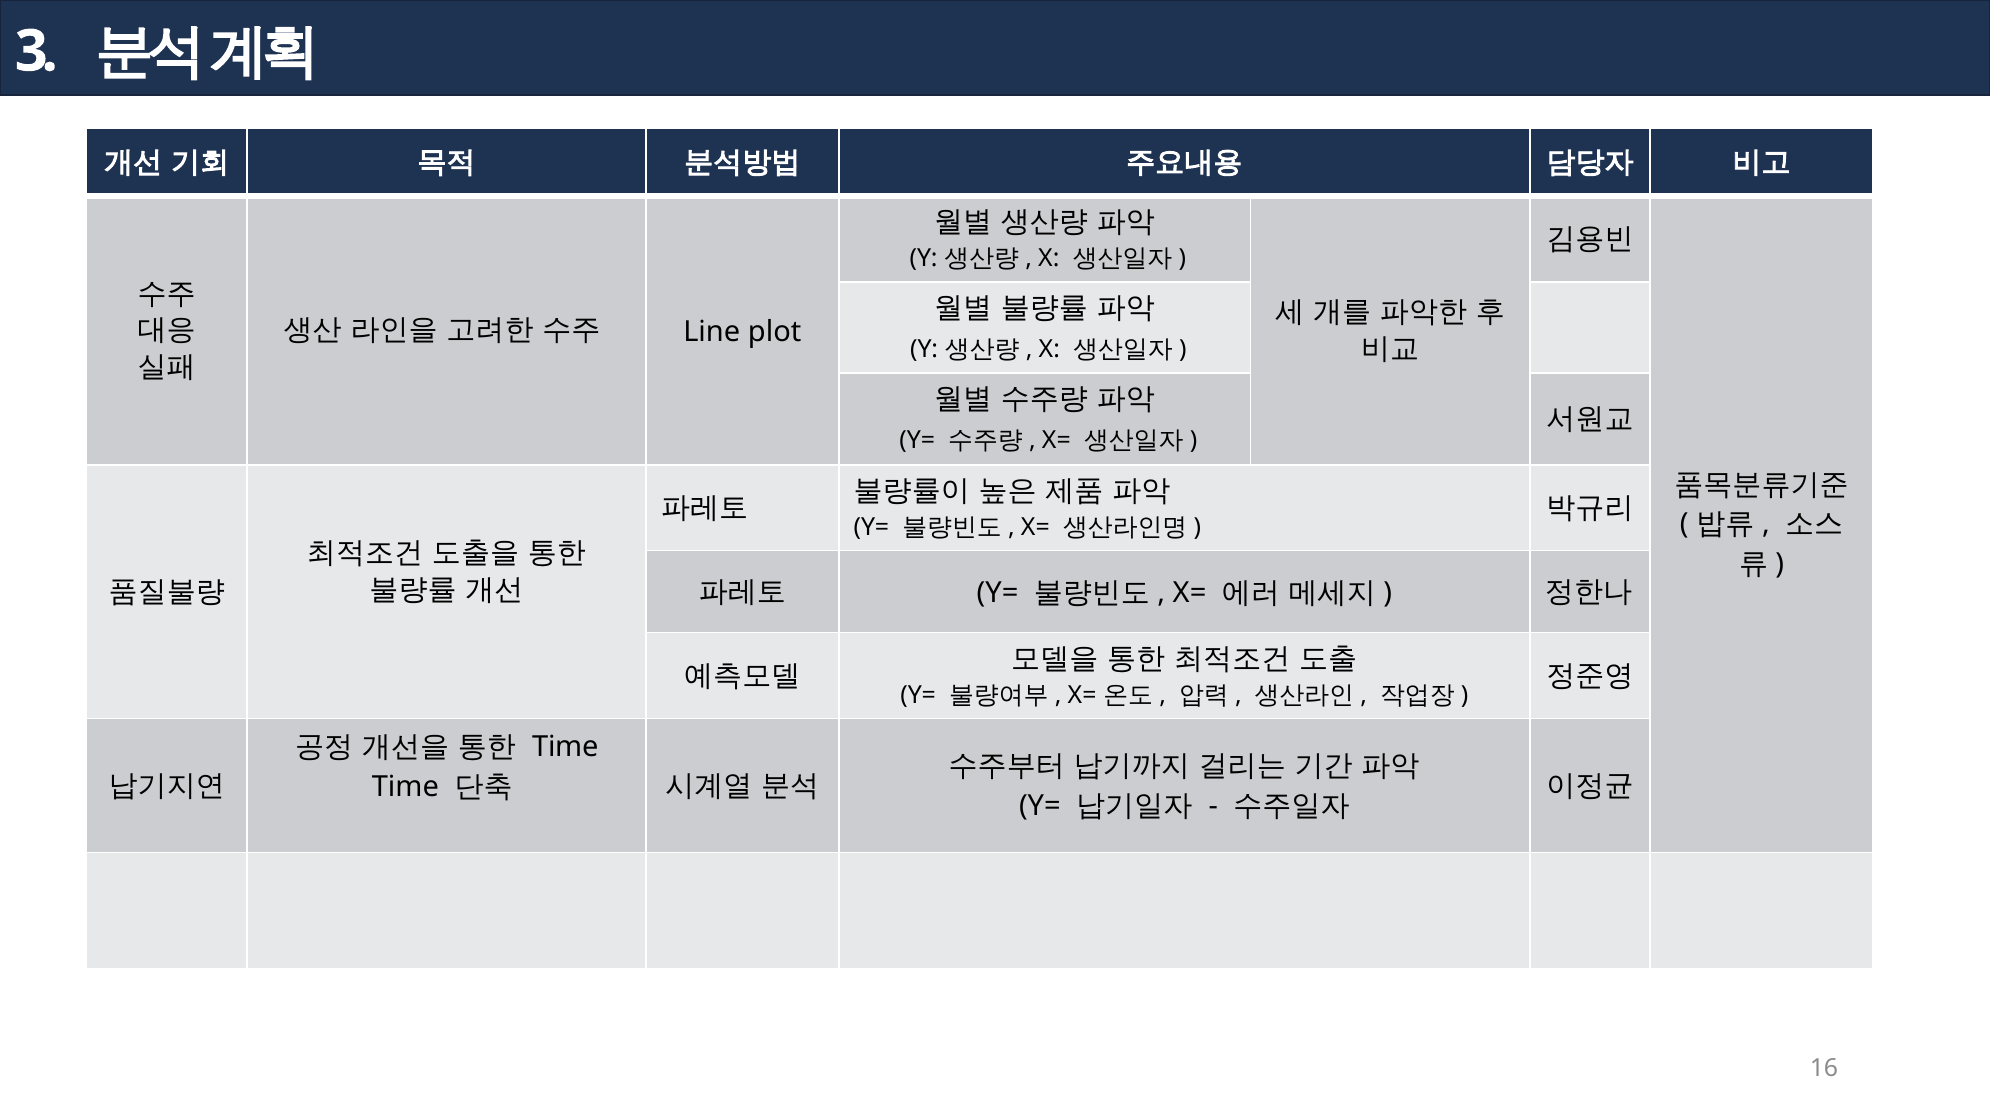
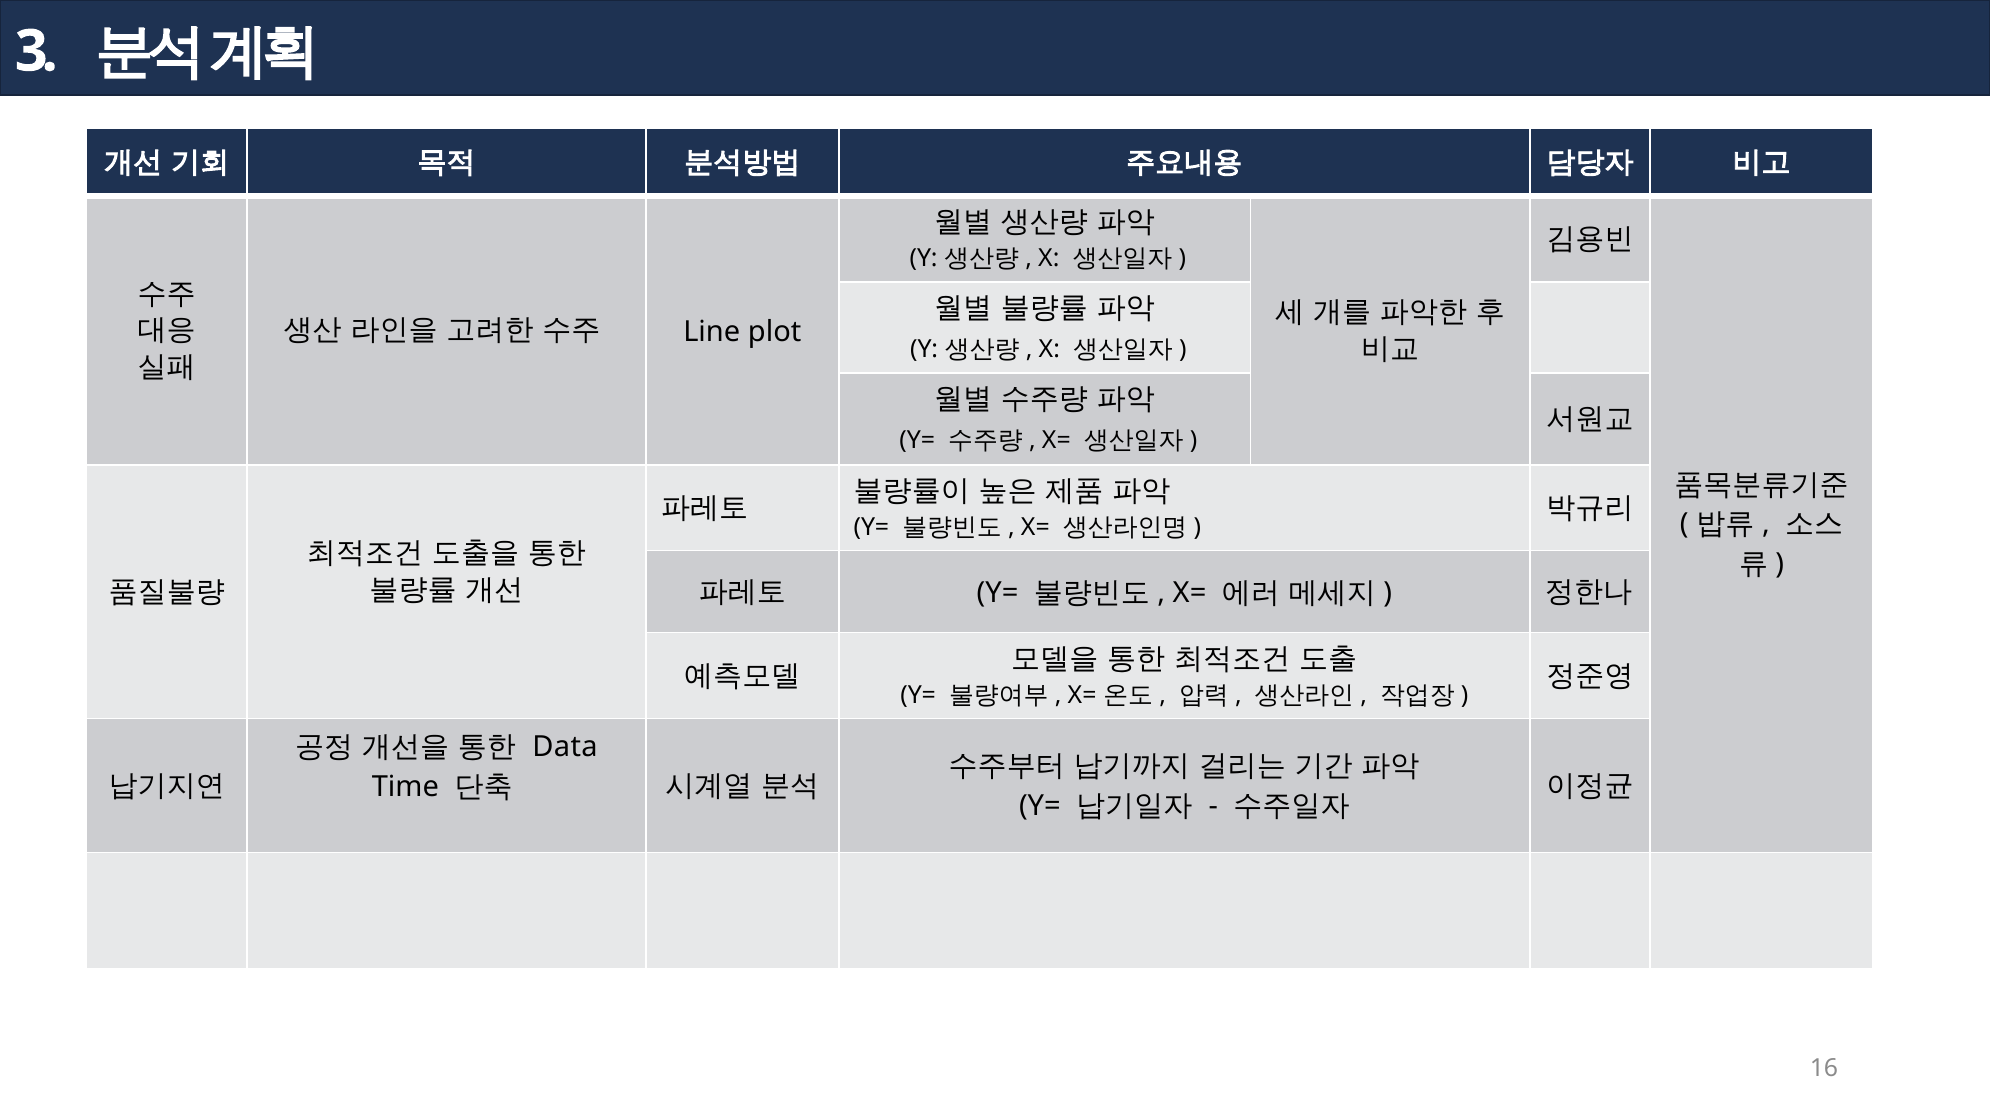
Time at (565, 748): Time -> Data
